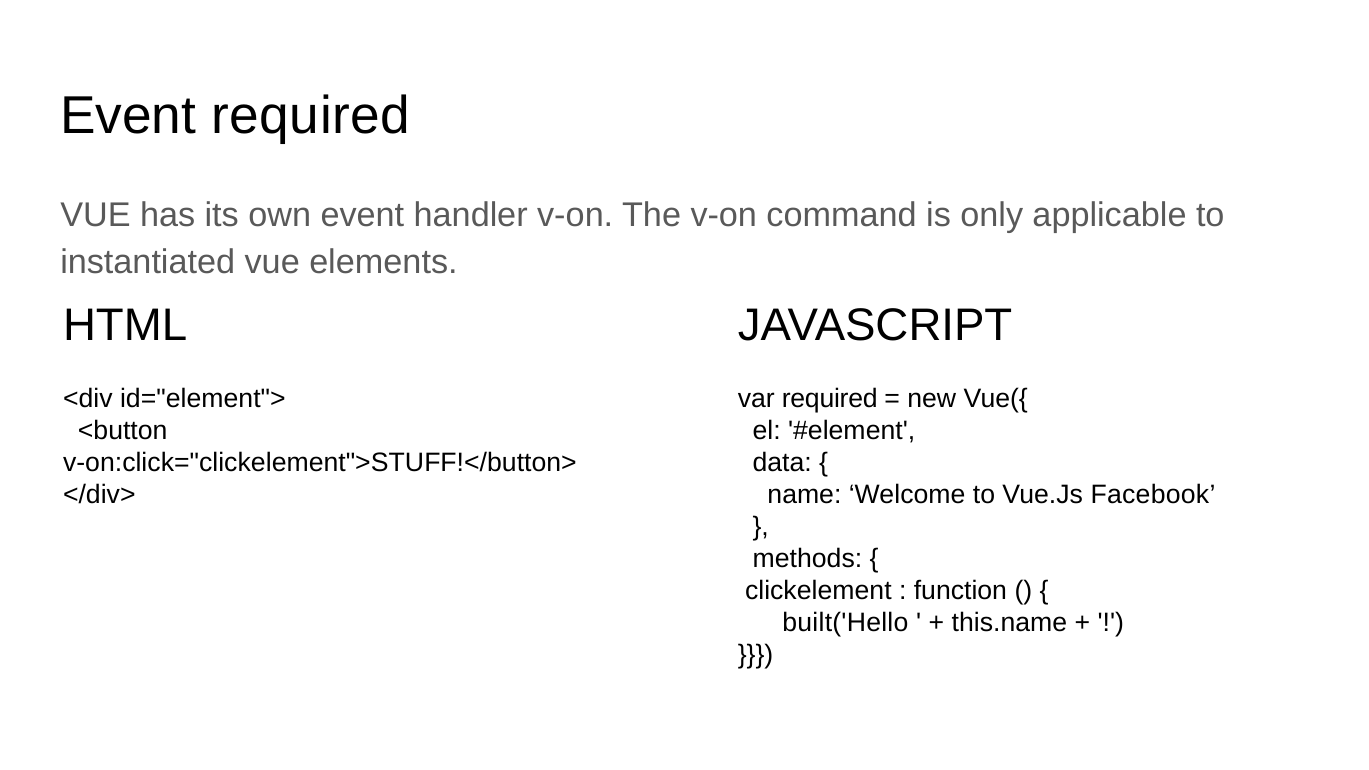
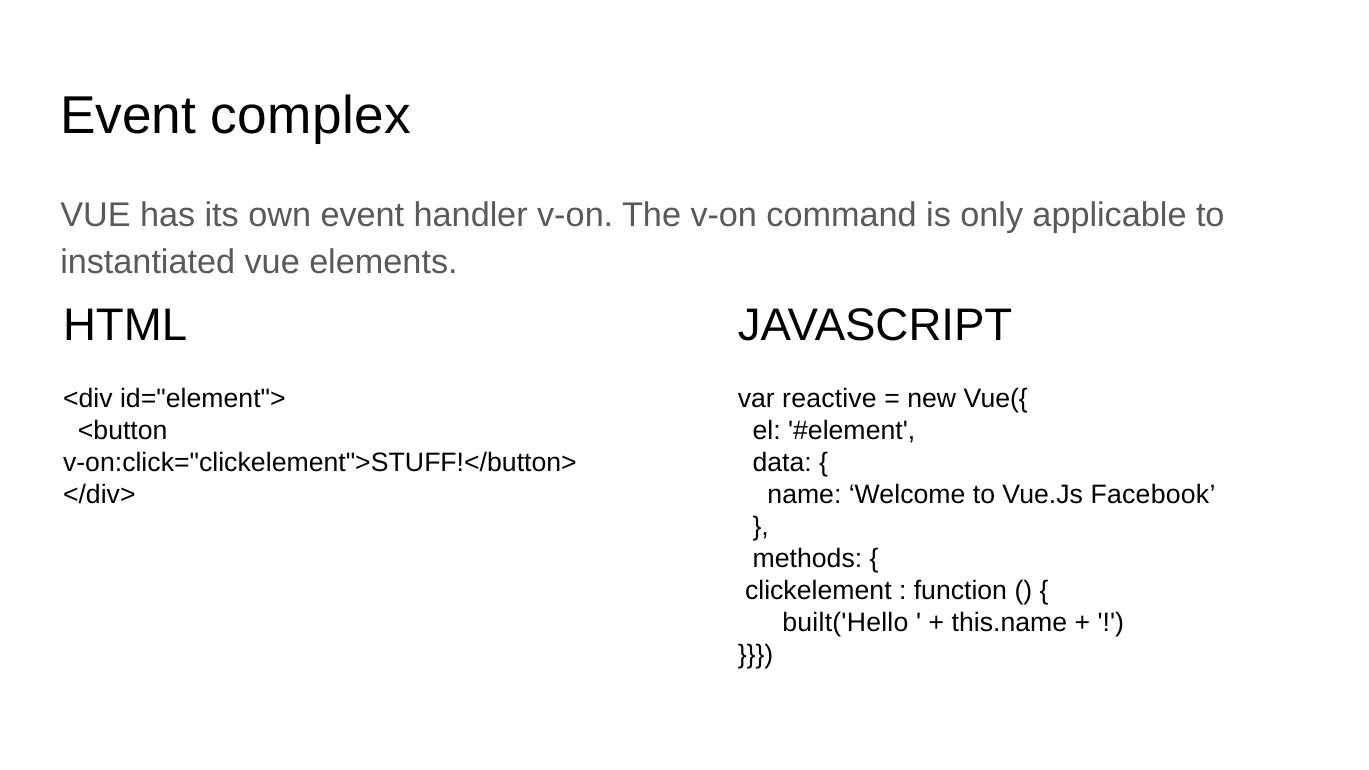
Event required: required -> complex
var required: required -> reactive
